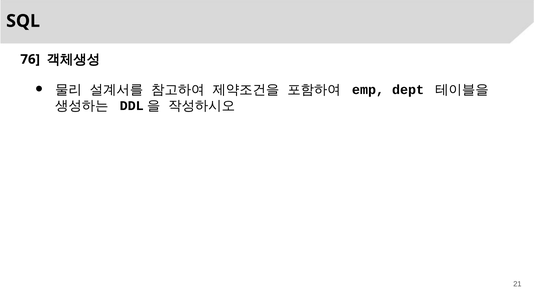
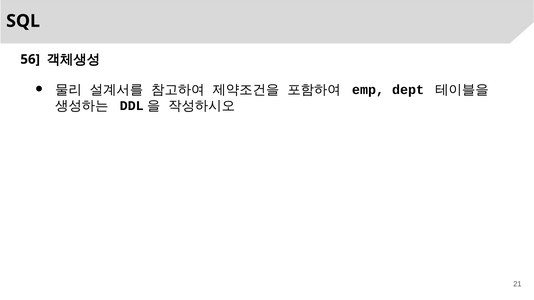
76: 76 -> 56
